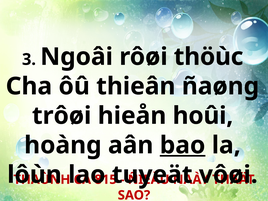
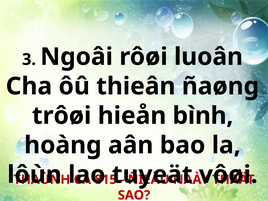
thöùc: thöùc -> luoân
hoûi: hoûi -> bình
bao underline: present -> none
